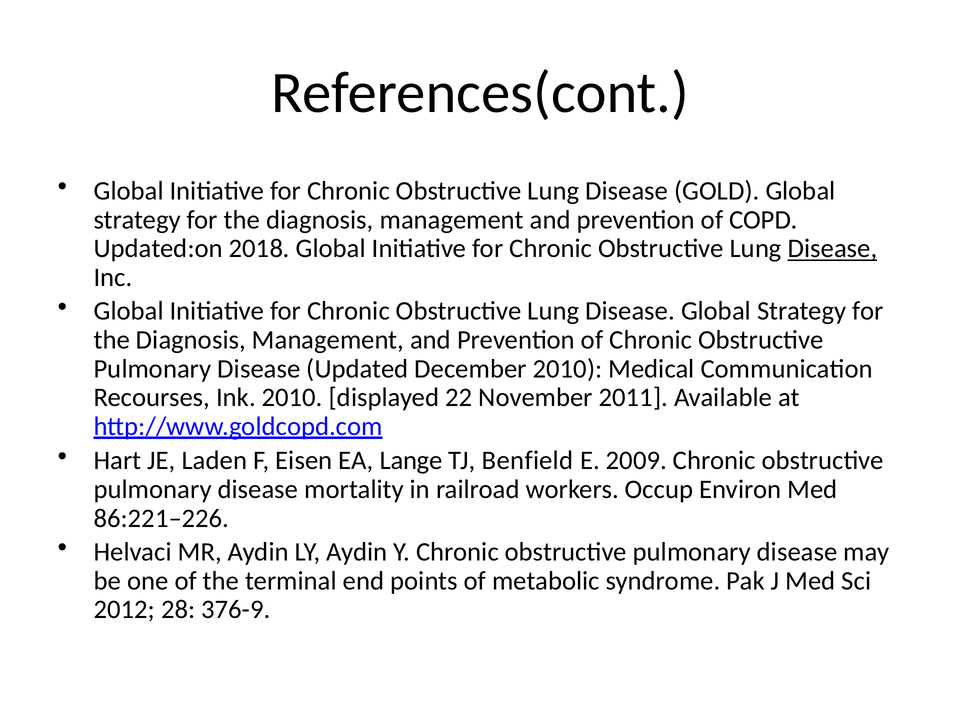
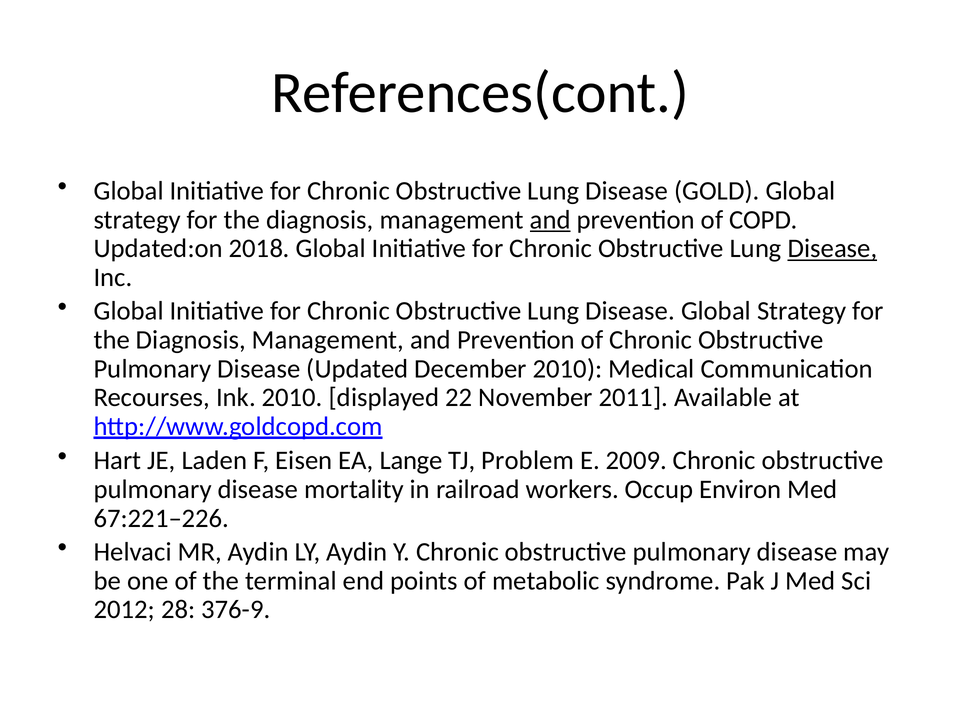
and at (550, 220) underline: none -> present
Benfield: Benfield -> Problem
86:221–226: 86:221–226 -> 67:221–226
